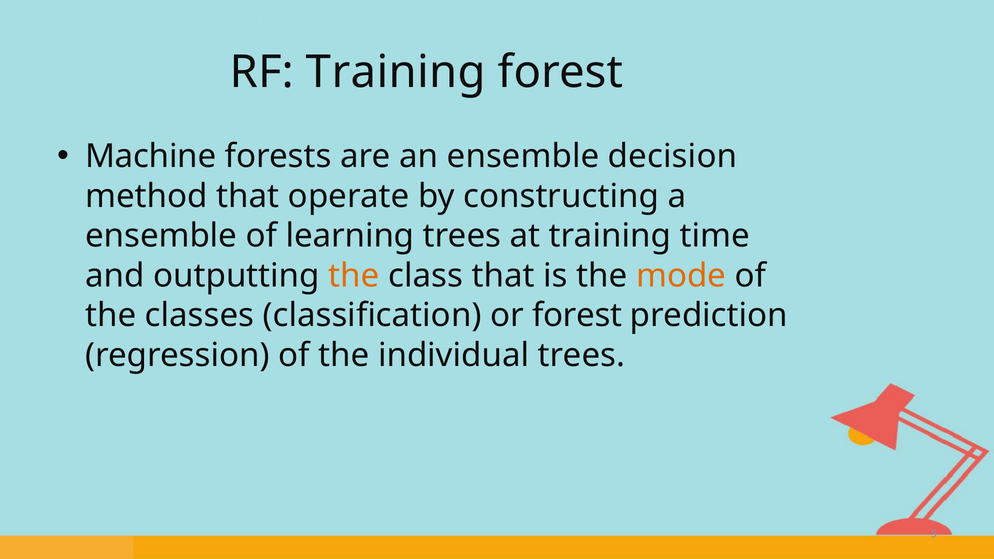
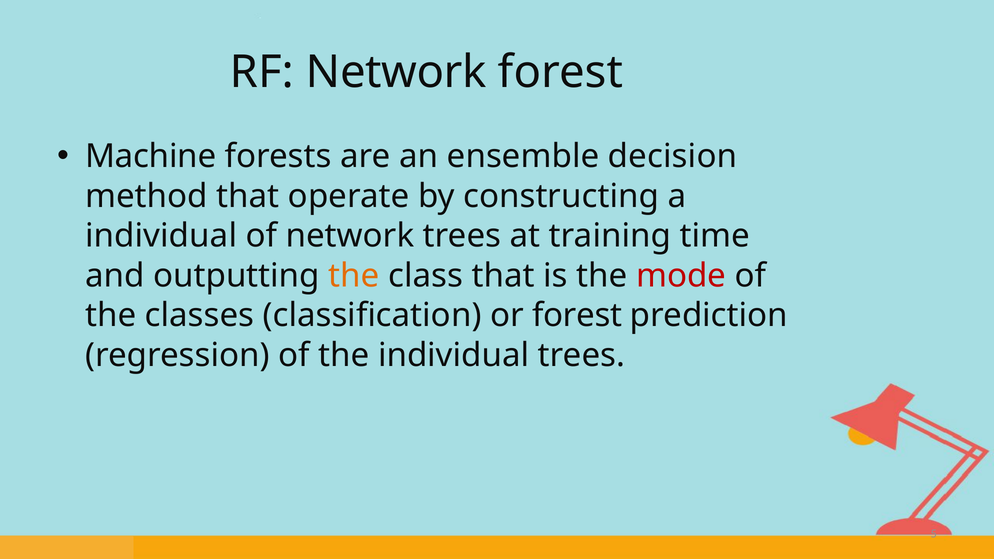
RF Training: Training -> Network
ensemble at (161, 236): ensemble -> individual
of learning: learning -> network
mode colour: orange -> red
